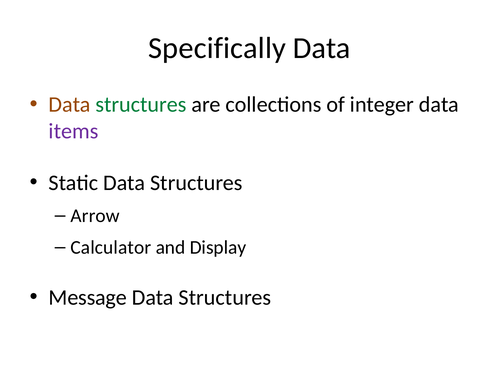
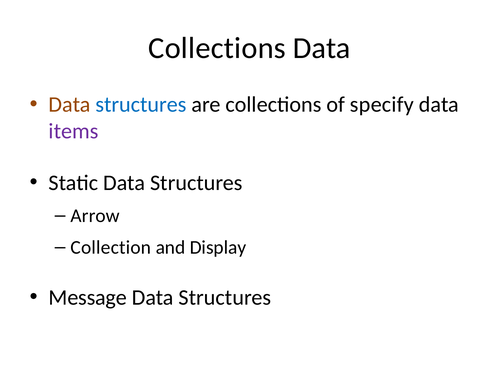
Specifically at (217, 48): Specifically -> Collections
structures at (141, 105) colour: green -> blue
integer: integer -> specify
Calculator: Calculator -> Collection
